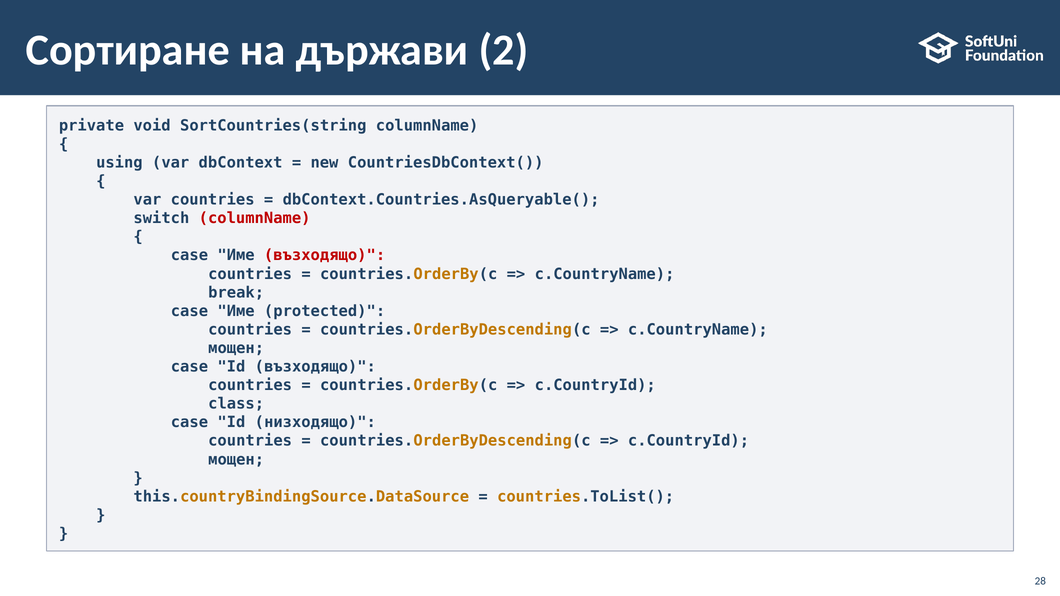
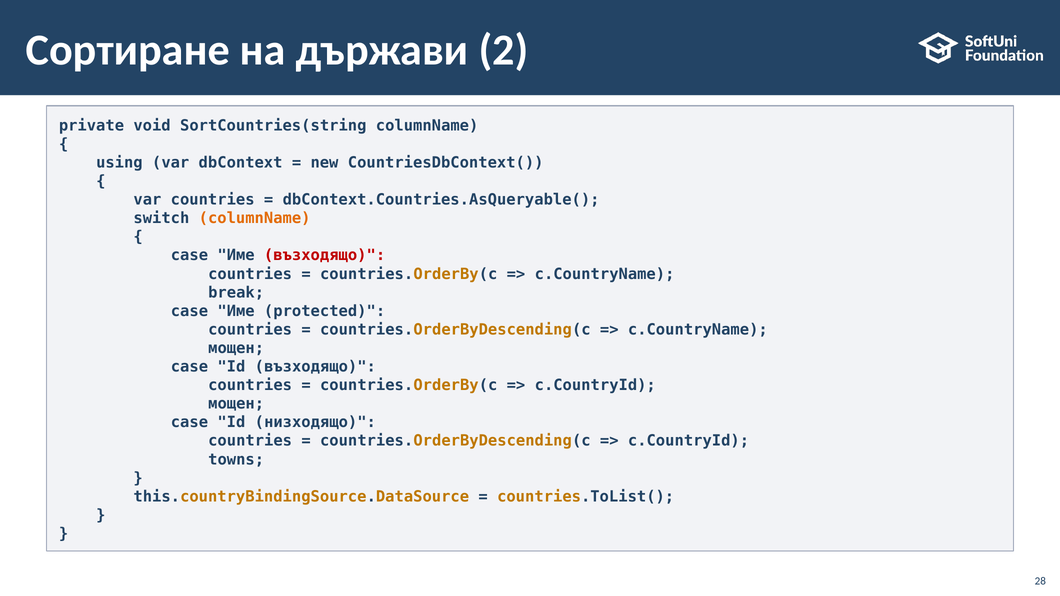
columnName at (255, 218) colour: red -> orange
class at (236, 404): class -> мощен
мощен at (236, 460): мощен -> towns
